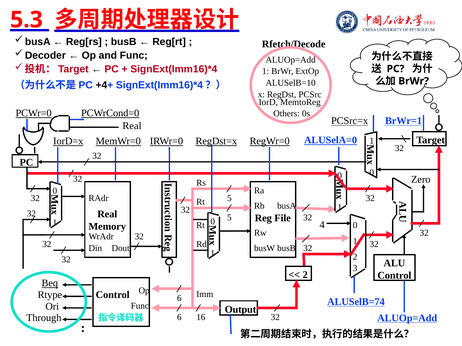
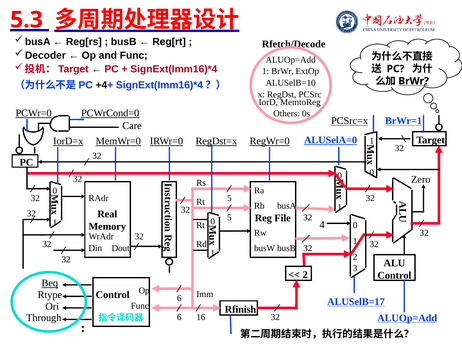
BrWr at (414, 81) underline: none -> present
Real at (132, 126): Real -> Care
ALUSelB=74: ALUSelB=74 -> ALUSelB=17
Output: Output -> Rfinish
